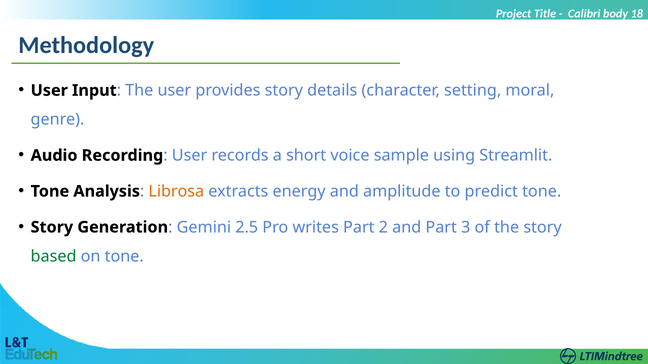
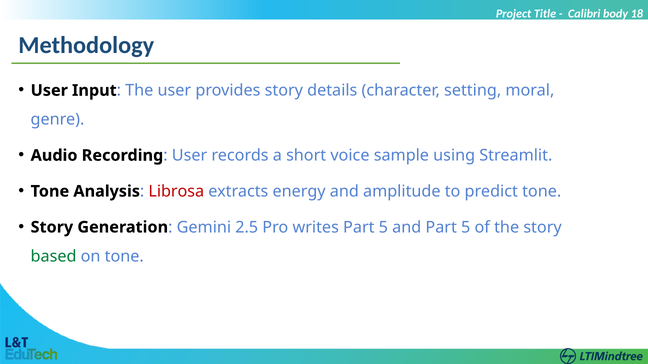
Librosa colour: orange -> red
writes Part 2: 2 -> 5
and Part 3: 3 -> 5
